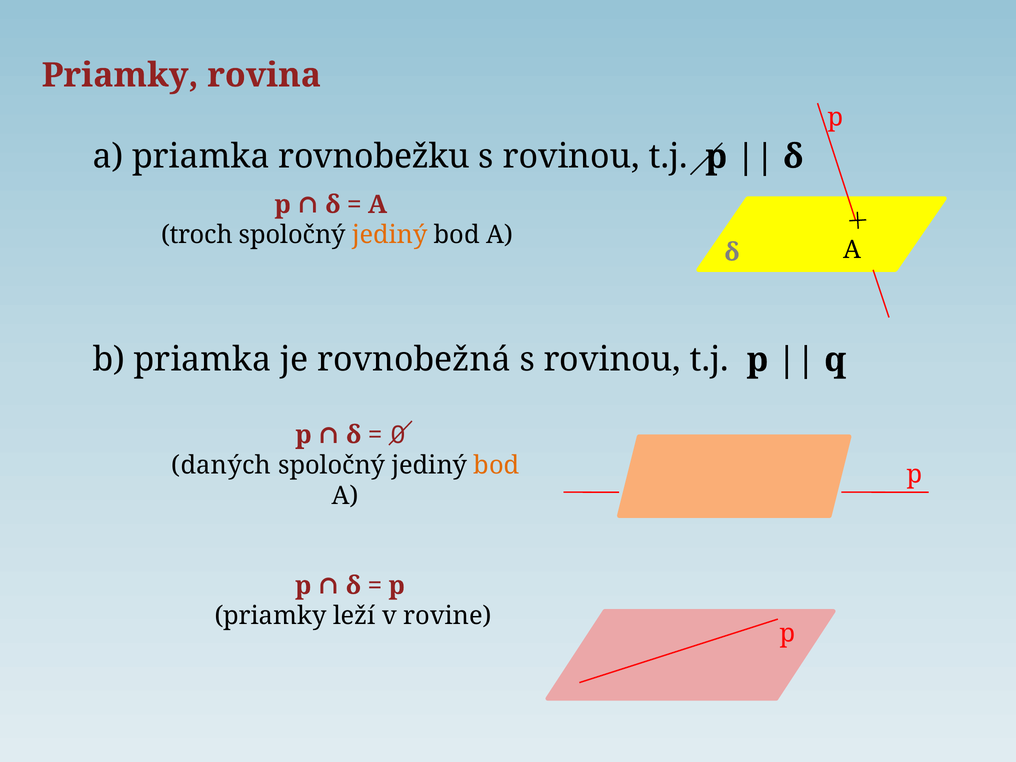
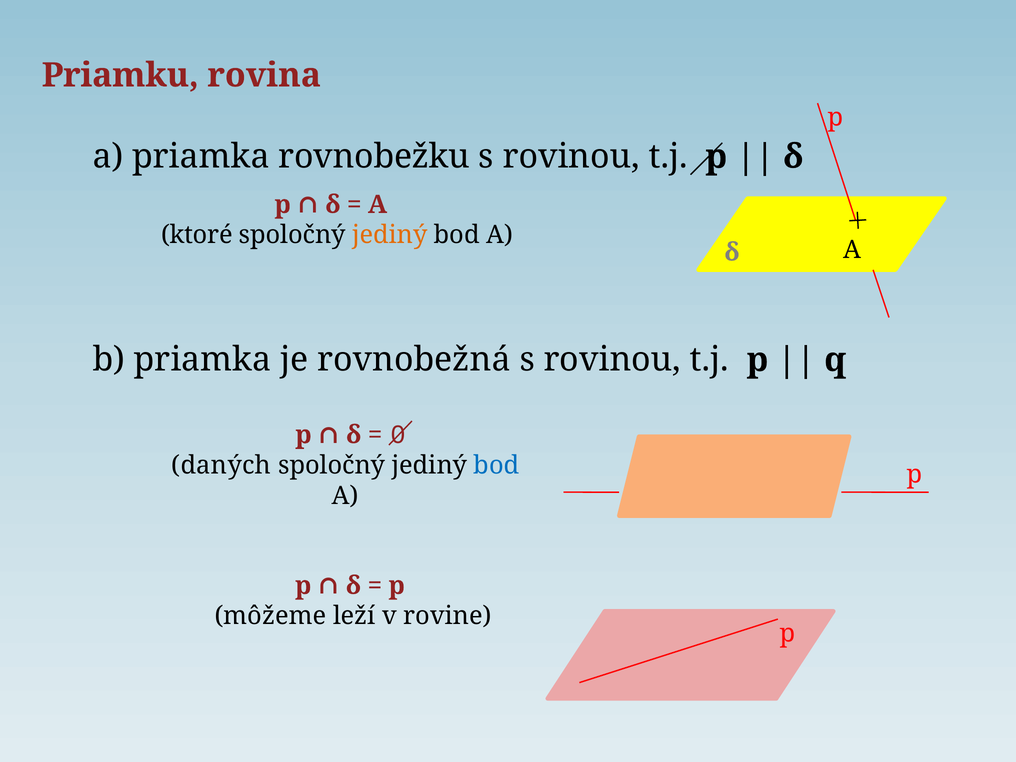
Priamky at (120, 75): Priamky -> Priamku
troch: troch -> ktoré
bod at (496, 465) colour: orange -> blue
priamky at (271, 616): priamky -> môžeme
